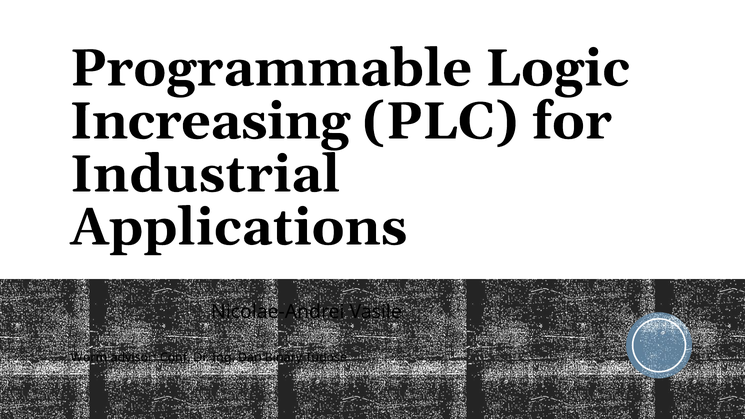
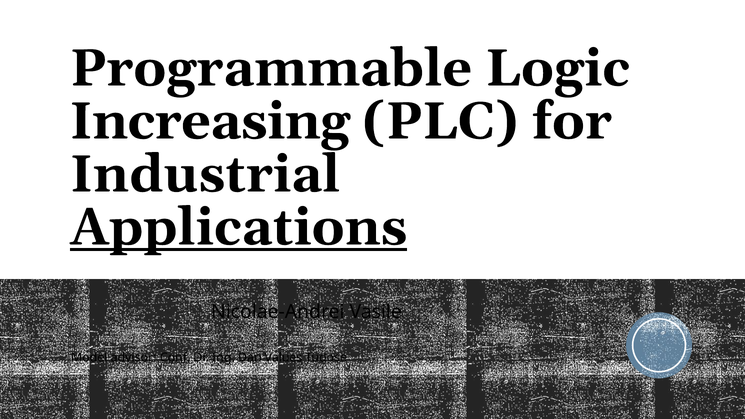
Applications underline: none -> present
Worm: Worm -> Model
Binary: Binary -> Values
